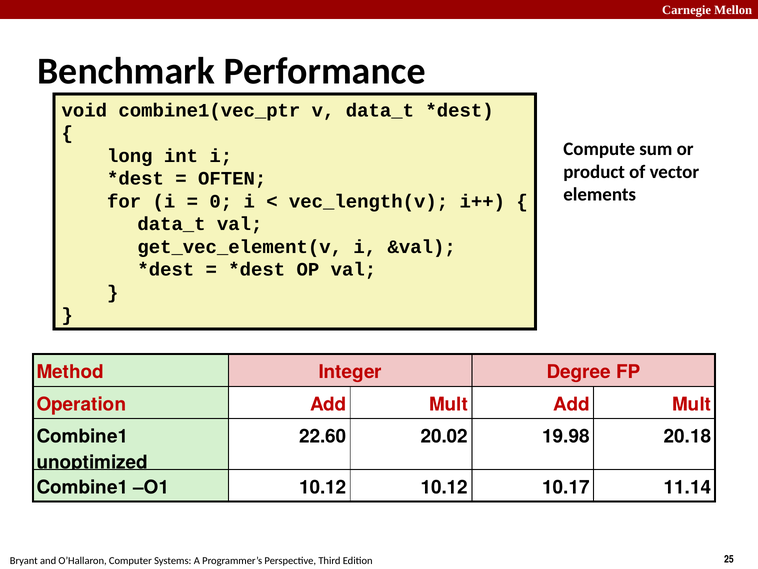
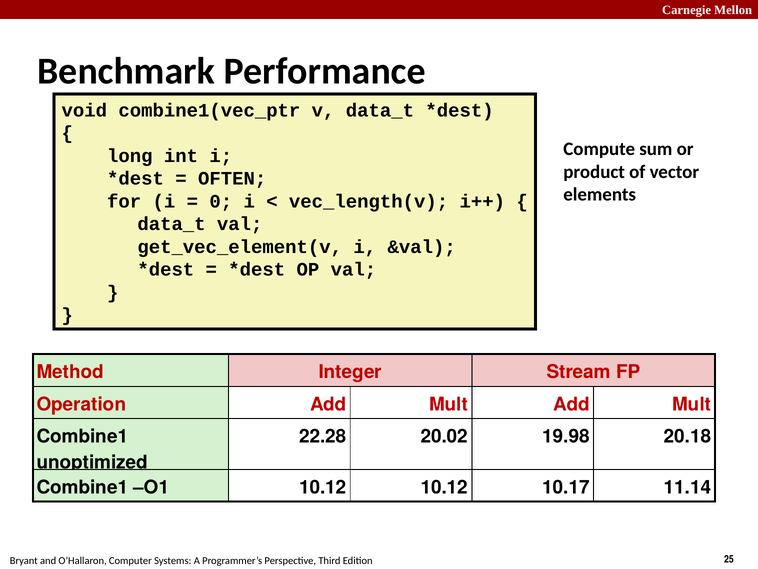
Degree: Degree -> Stream
22.60: 22.60 -> 22.28
